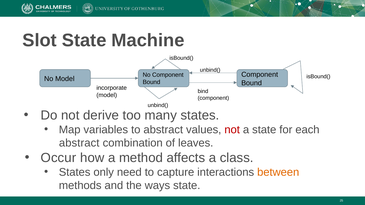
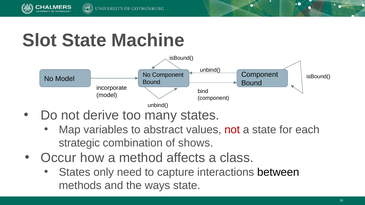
abstract at (79, 143): abstract -> strategic
leaves: leaves -> shows
between colour: orange -> black
